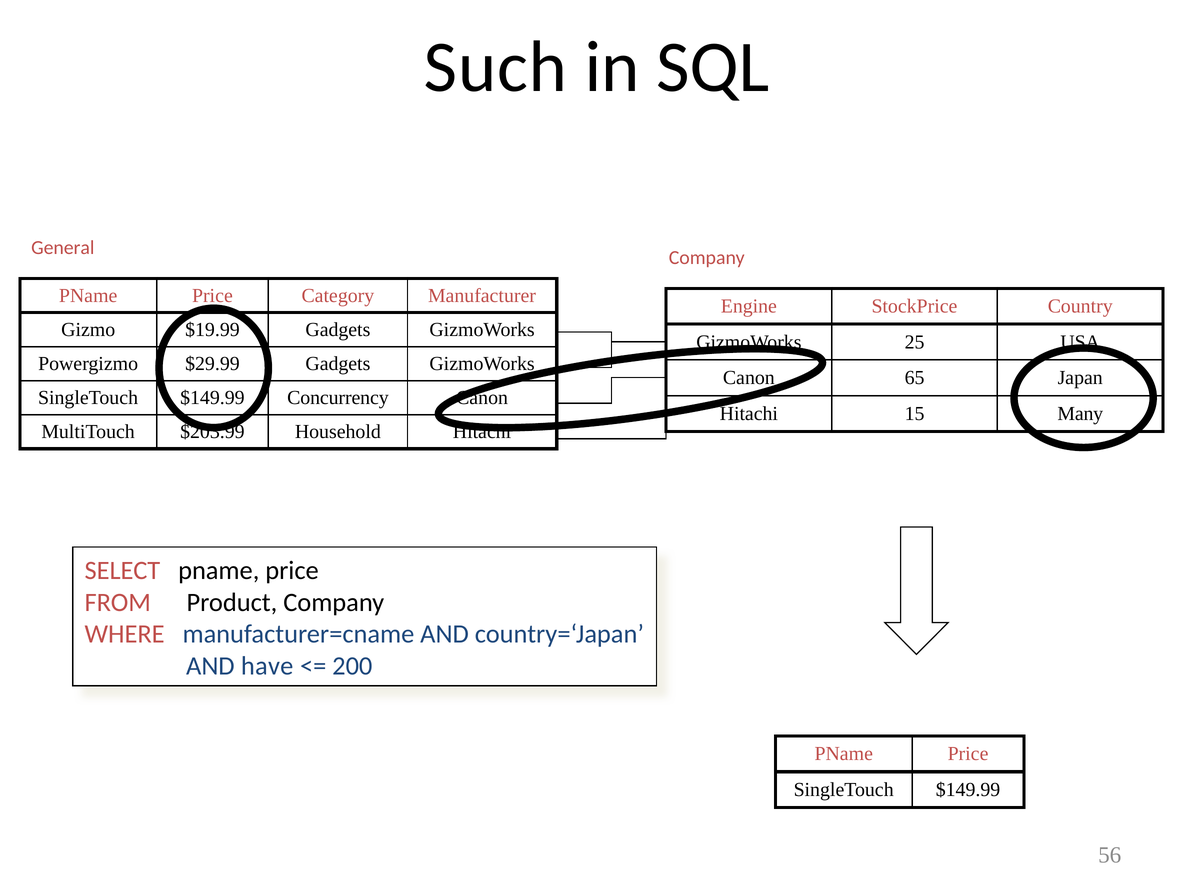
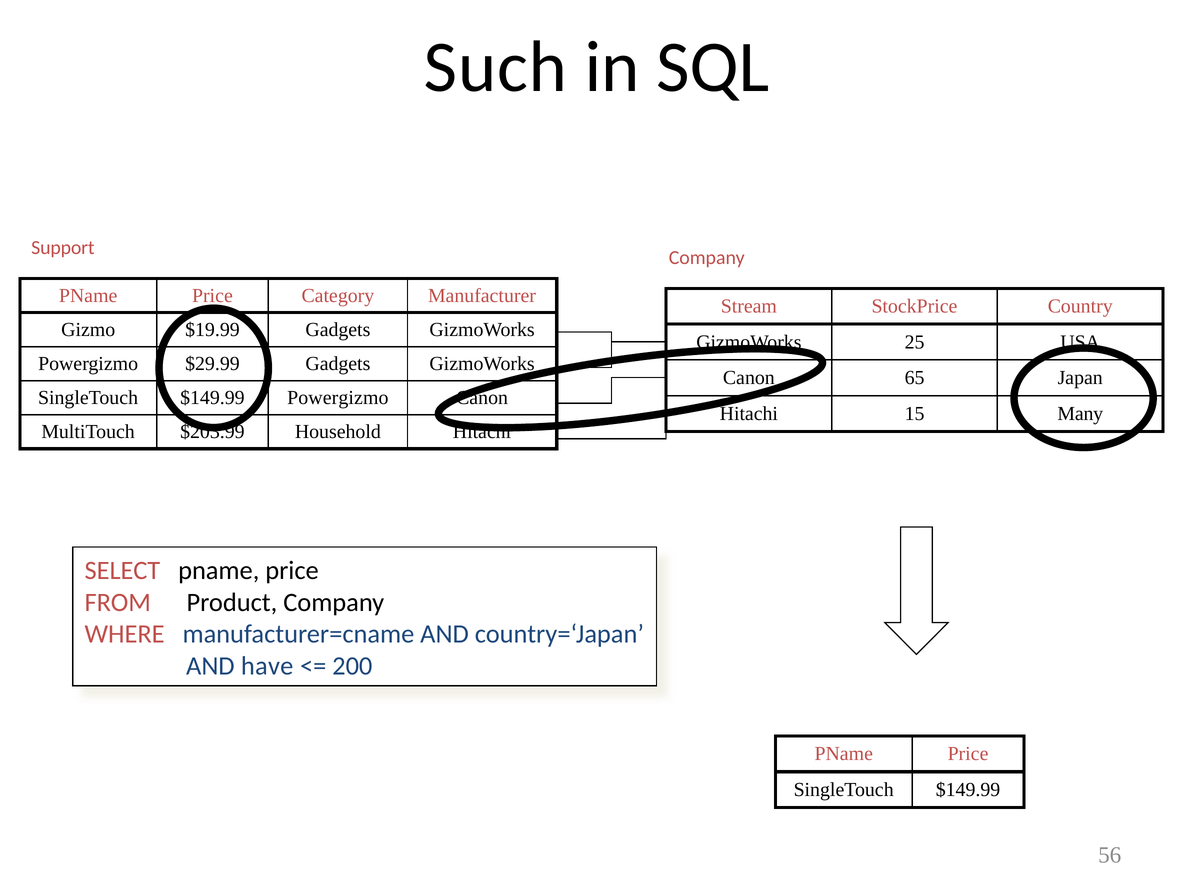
General: General -> Support
Engine: Engine -> Stream
$149.99 Concurrency: Concurrency -> Powergizmo
